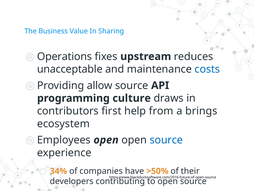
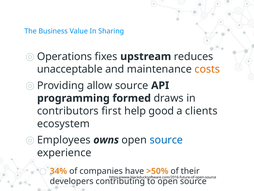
costs colour: blue -> orange
culture: culture -> formed
from: from -> good
brings: brings -> clients
Employees open: open -> owns
